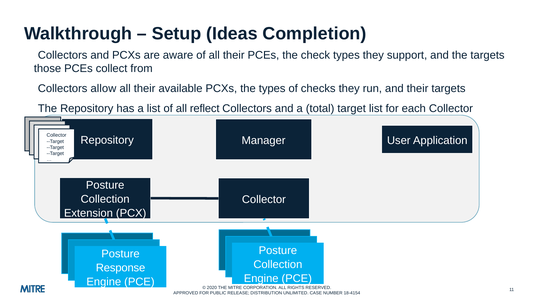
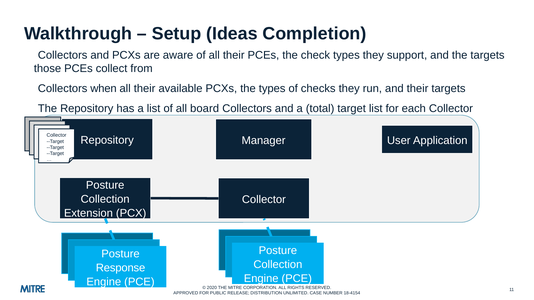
allow: allow -> when
reflect: reflect -> board
